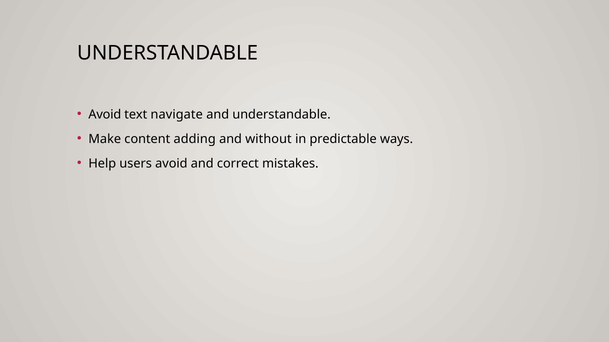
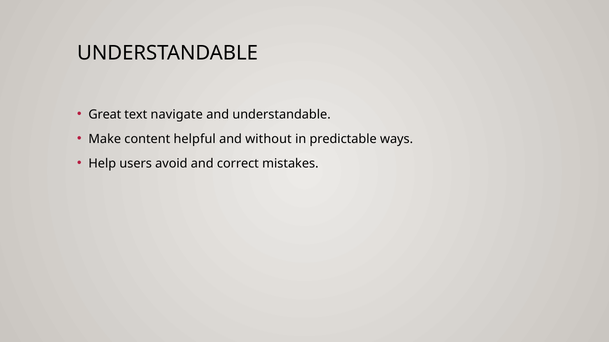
Avoid at (105, 115): Avoid -> Great
adding: adding -> helpful
